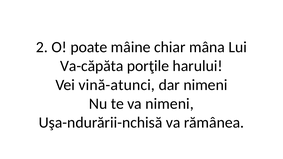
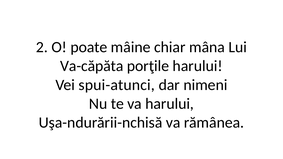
vină-atunci: vină-atunci -> spui-atunci
va nimeni: nimeni -> harului
